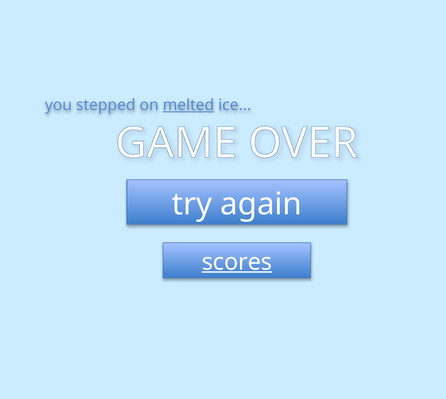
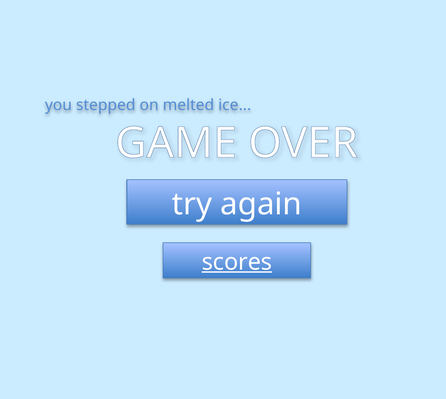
melted underline: present -> none
